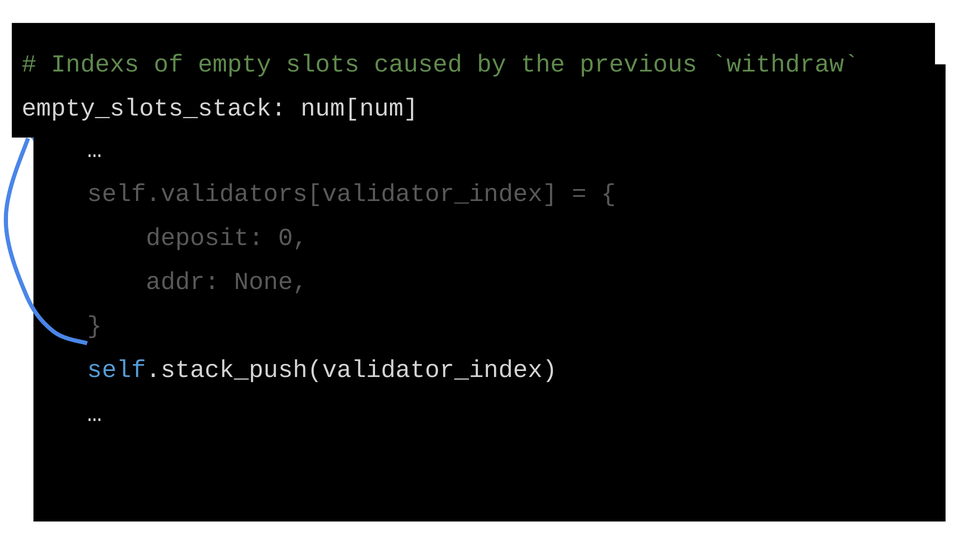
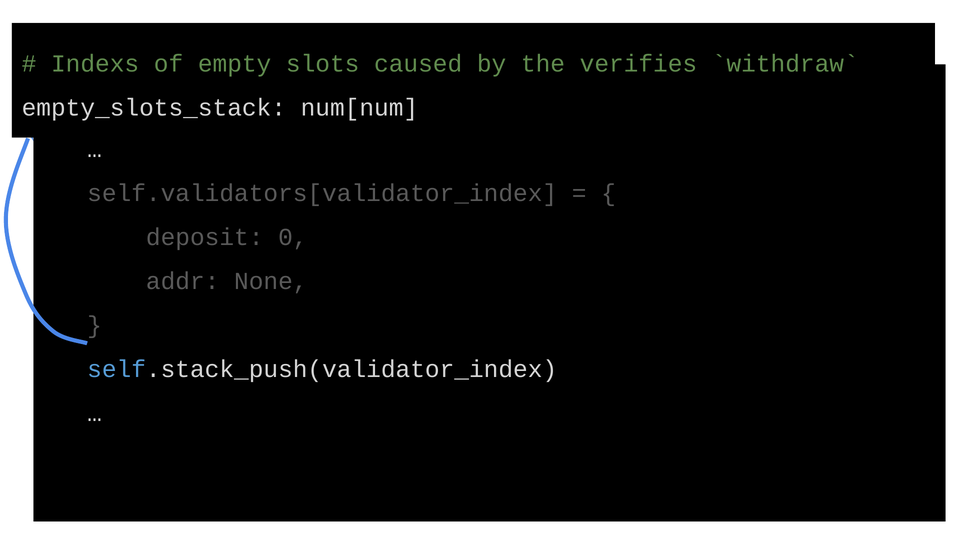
previous: previous -> verifies
